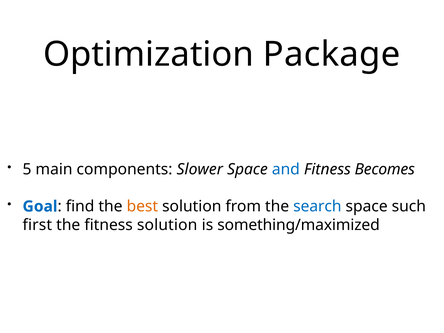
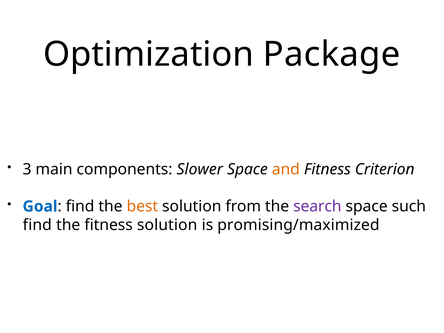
5: 5 -> 3
and colour: blue -> orange
Becomes: Becomes -> Criterion
search colour: blue -> purple
first at (37, 225): first -> find
something/maximized: something/maximized -> promising/maximized
